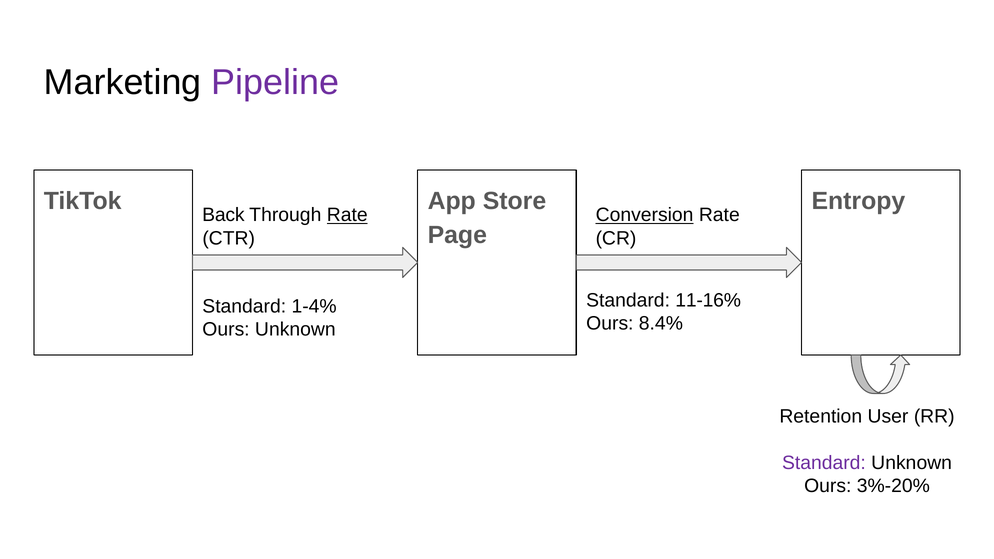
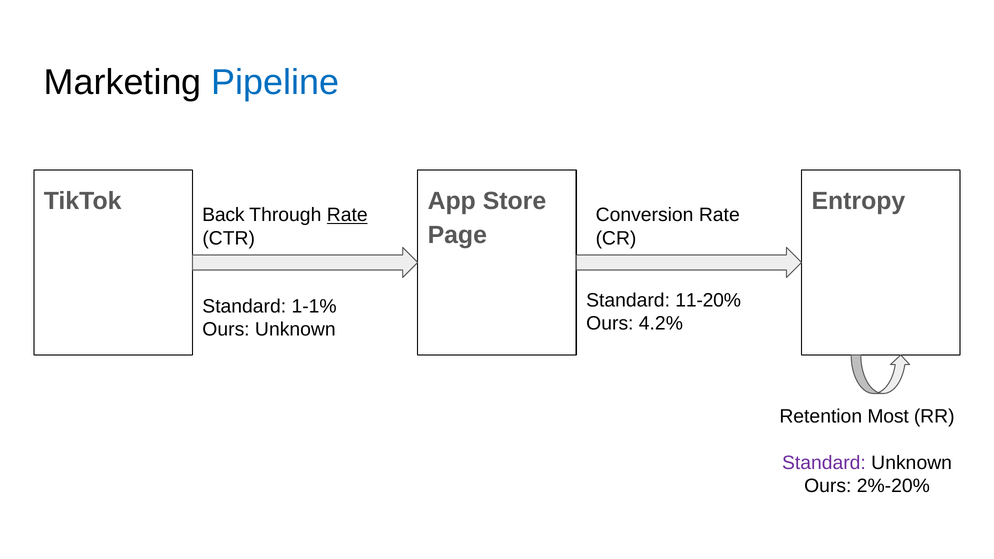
Pipeline colour: purple -> blue
Conversion underline: present -> none
11-16%: 11-16% -> 11-20%
1-4%: 1-4% -> 1-1%
8.4%: 8.4% -> 4.2%
User: User -> Most
3%-20%: 3%-20% -> 2%-20%
